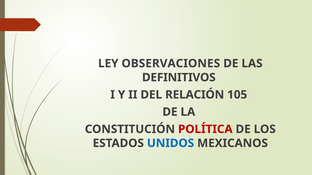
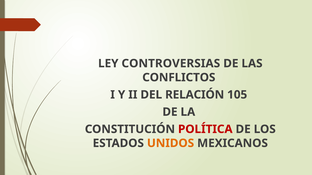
OBSERVACIONES: OBSERVACIONES -> CONTROVERSIAS
DEFINITIVOS: DEFINITIVOS -> CONFLICTOS
UNIDOS colour: blue -> orange
